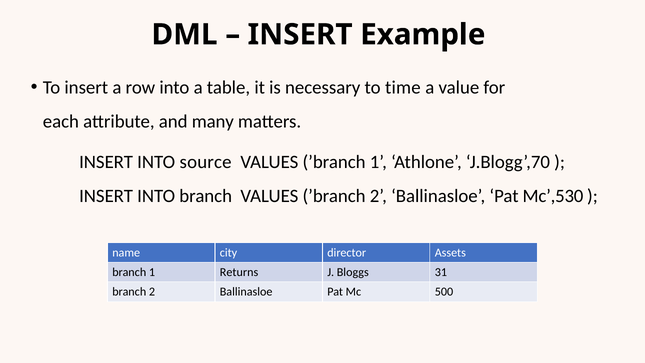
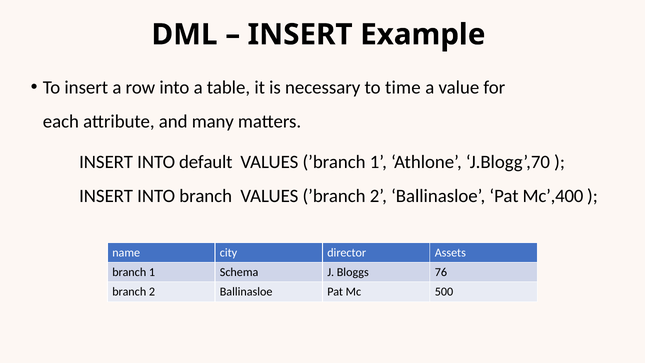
source: source -> default
Mc’,530: Mc’,530 -> Mc’,400
Returns: Returns -> Schema
31: 31 -> 76
